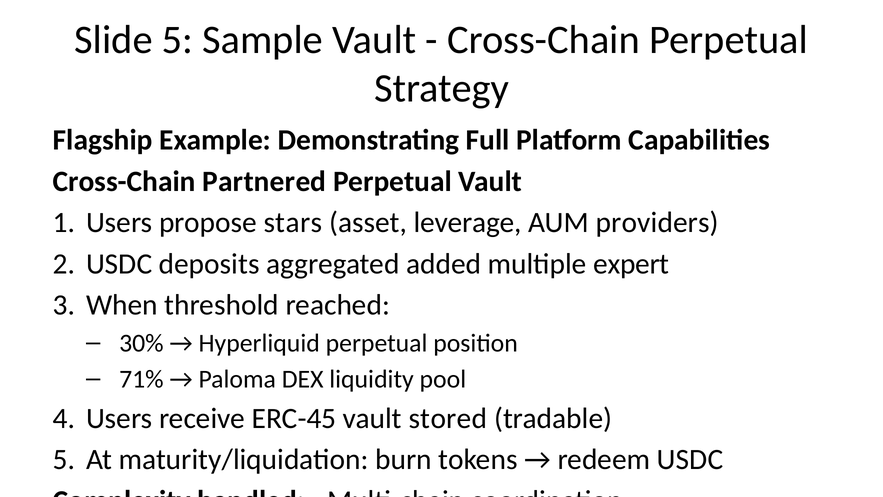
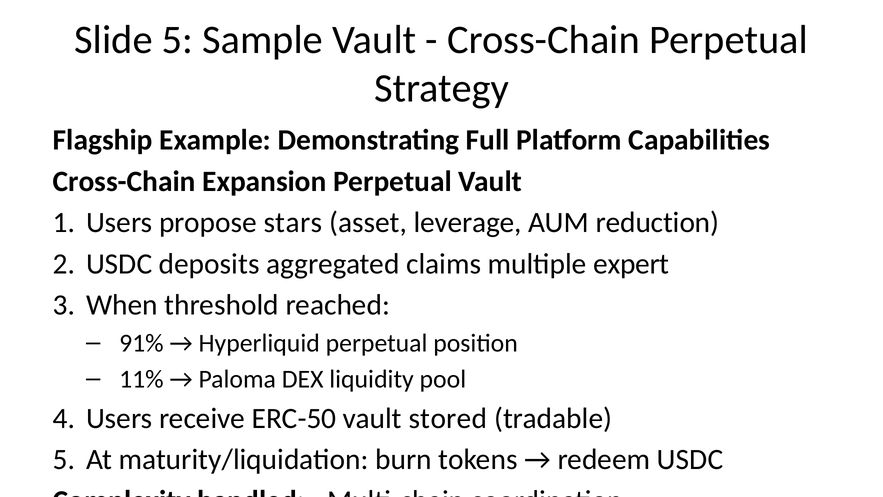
Partnered: Partnered -> Expansion
providers: providers -> reduction
added: added -> claims
30%: 30% -> 91%
71%: 71% -> 11%
ERC-45: ERC-45 -> ERC-50
